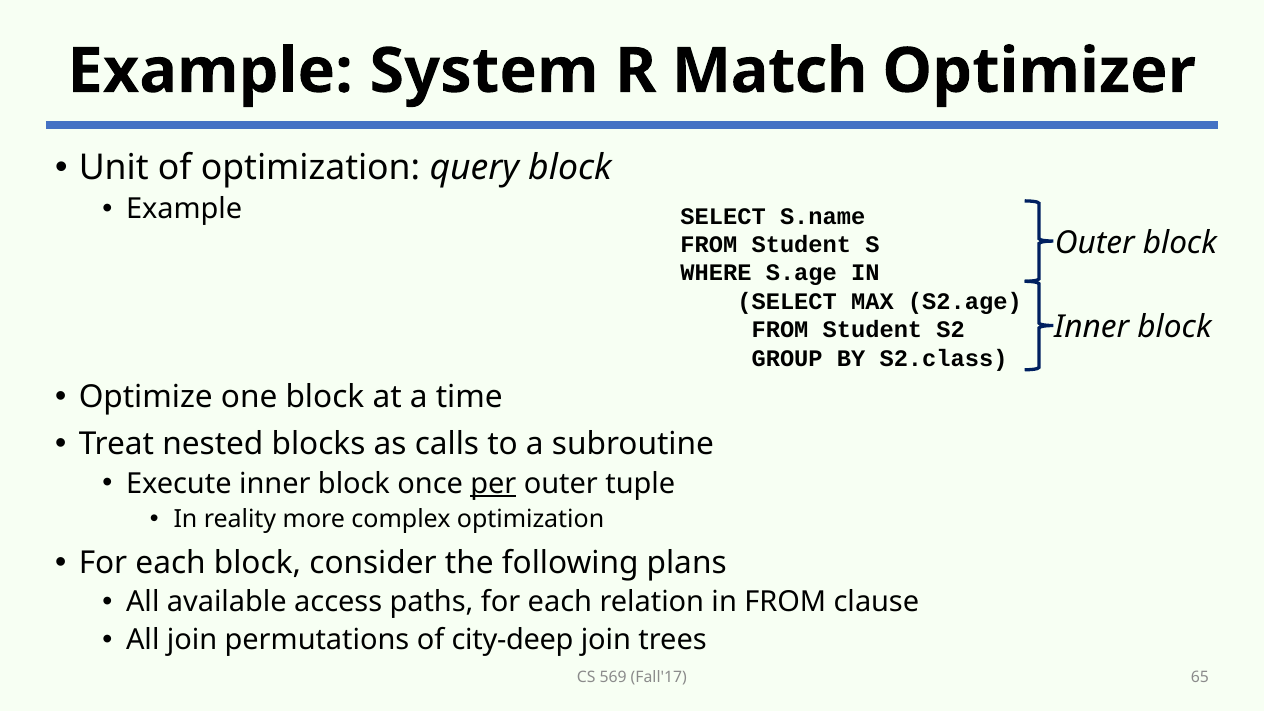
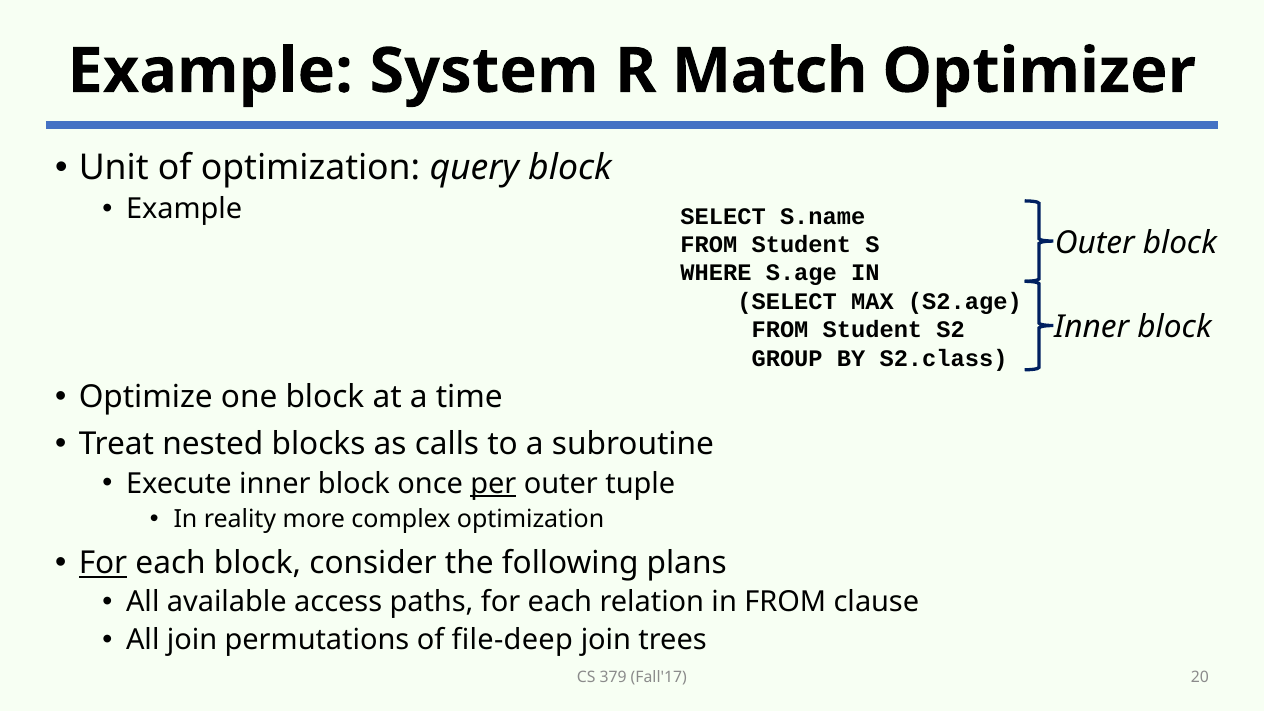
For at (103, 563) underline: none -> present
city-deep: city-deep -> file-deep
569: 569 -> 379
65: 65 -> 20
